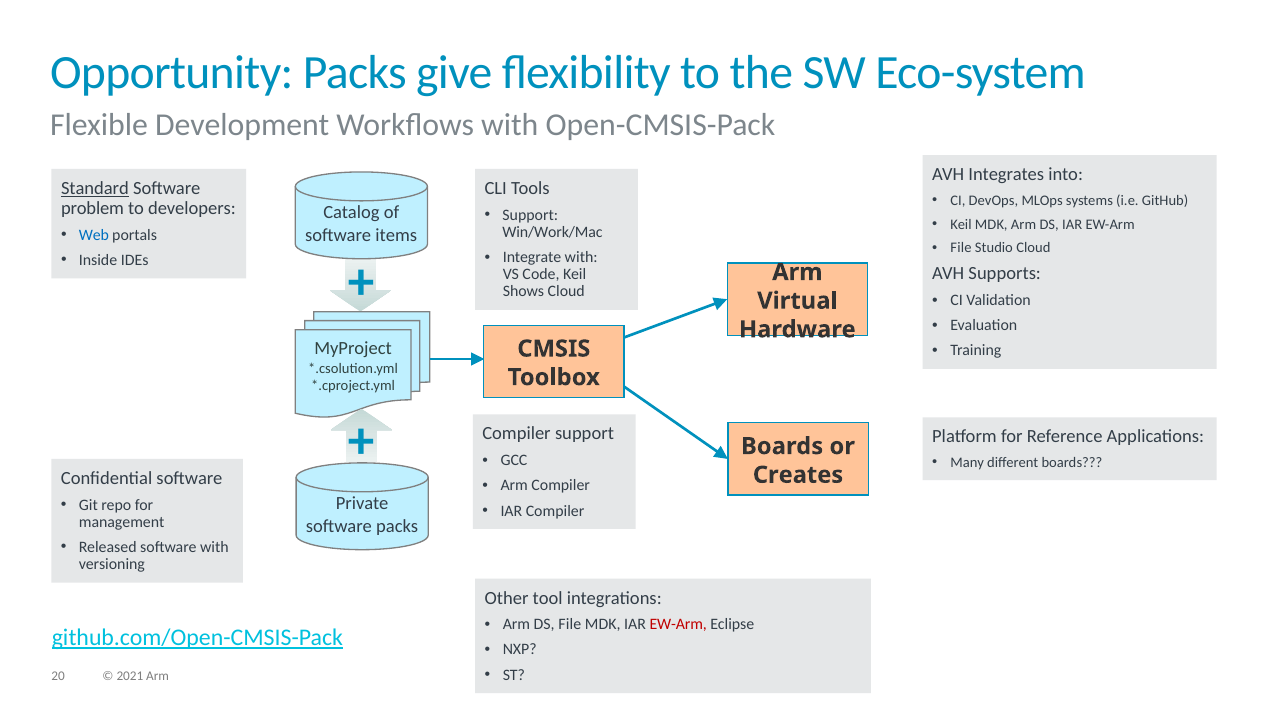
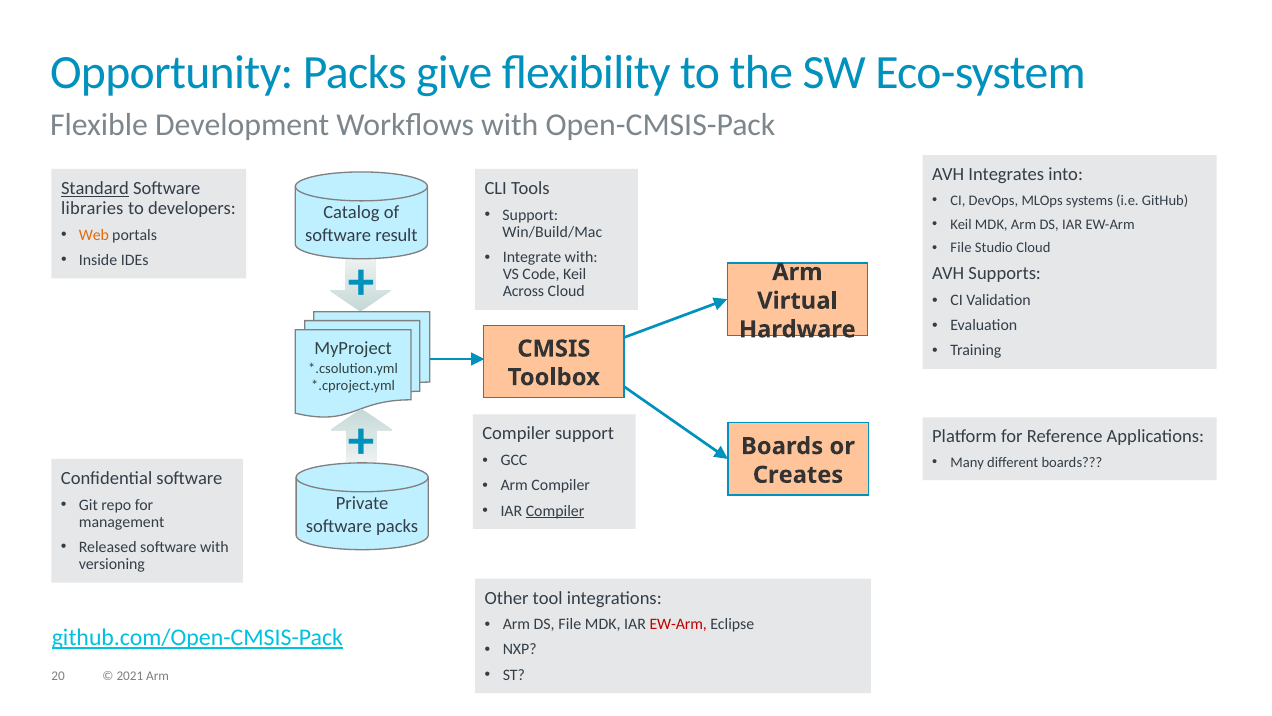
problem: problem -> libraries
Win/Work/Mac: Win/Work/Mac -> Win/Build/Mac
Web colour: blue -> orange
items: items -> result
Shows: Shows -> Across
Compiler at (555, 510) underline: none -> present
